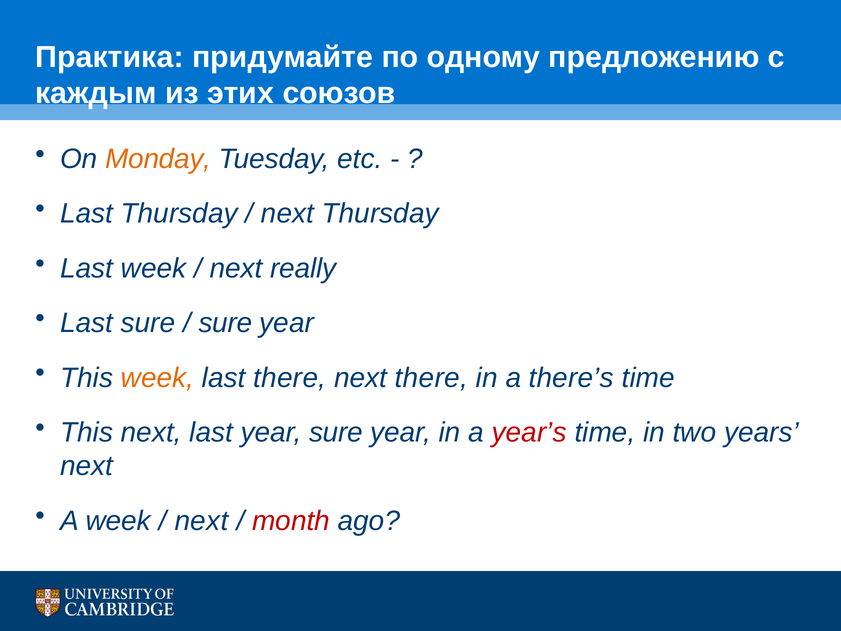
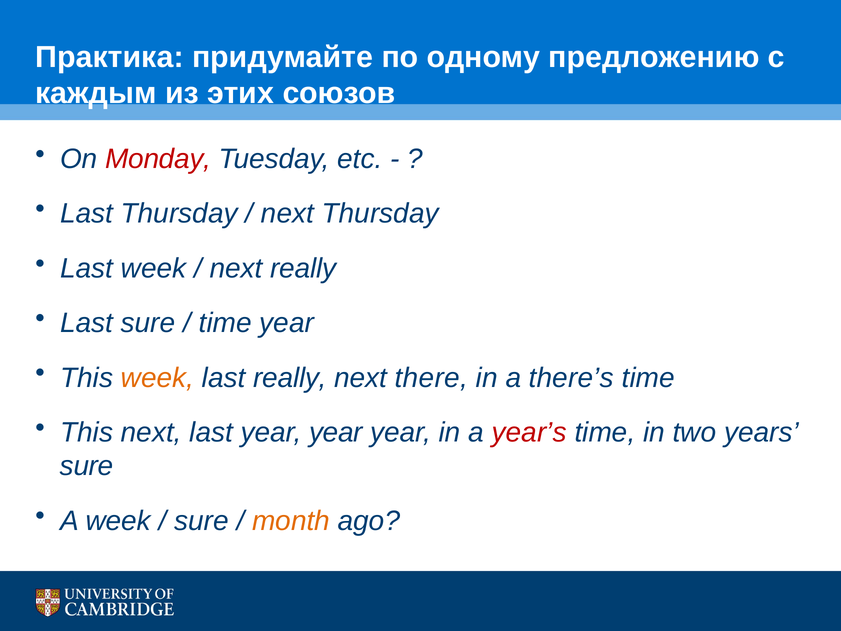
Monday colour: orange -> red
sure at (225, 323): sure -> time
last there: there -> really
last year sure: sure -> year
next at (87, 466): next -> sure
next at (201, 521): next -> sure
month colour: red -> orange
